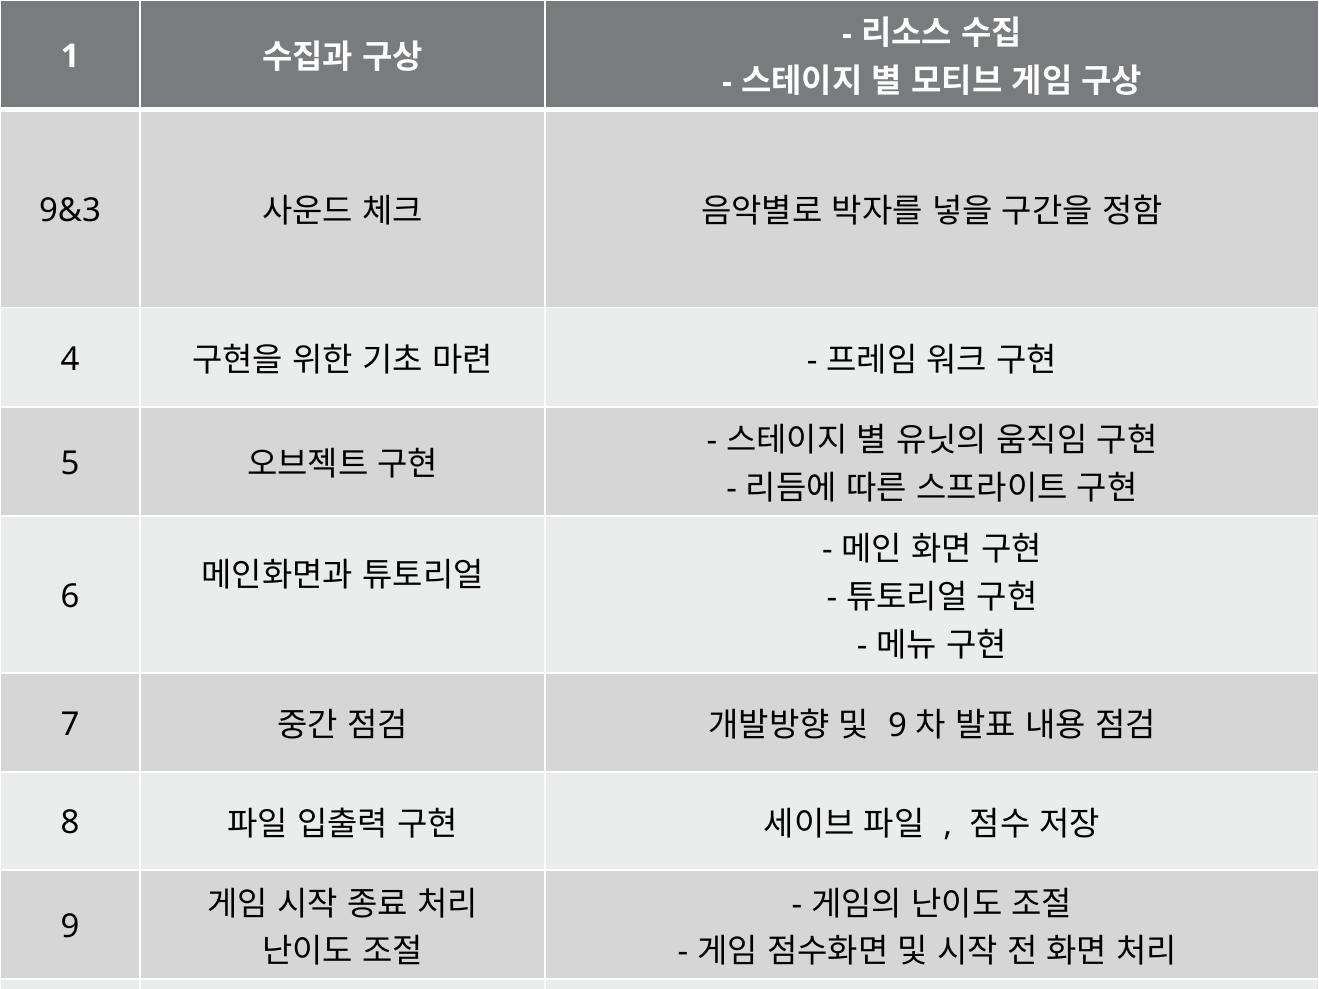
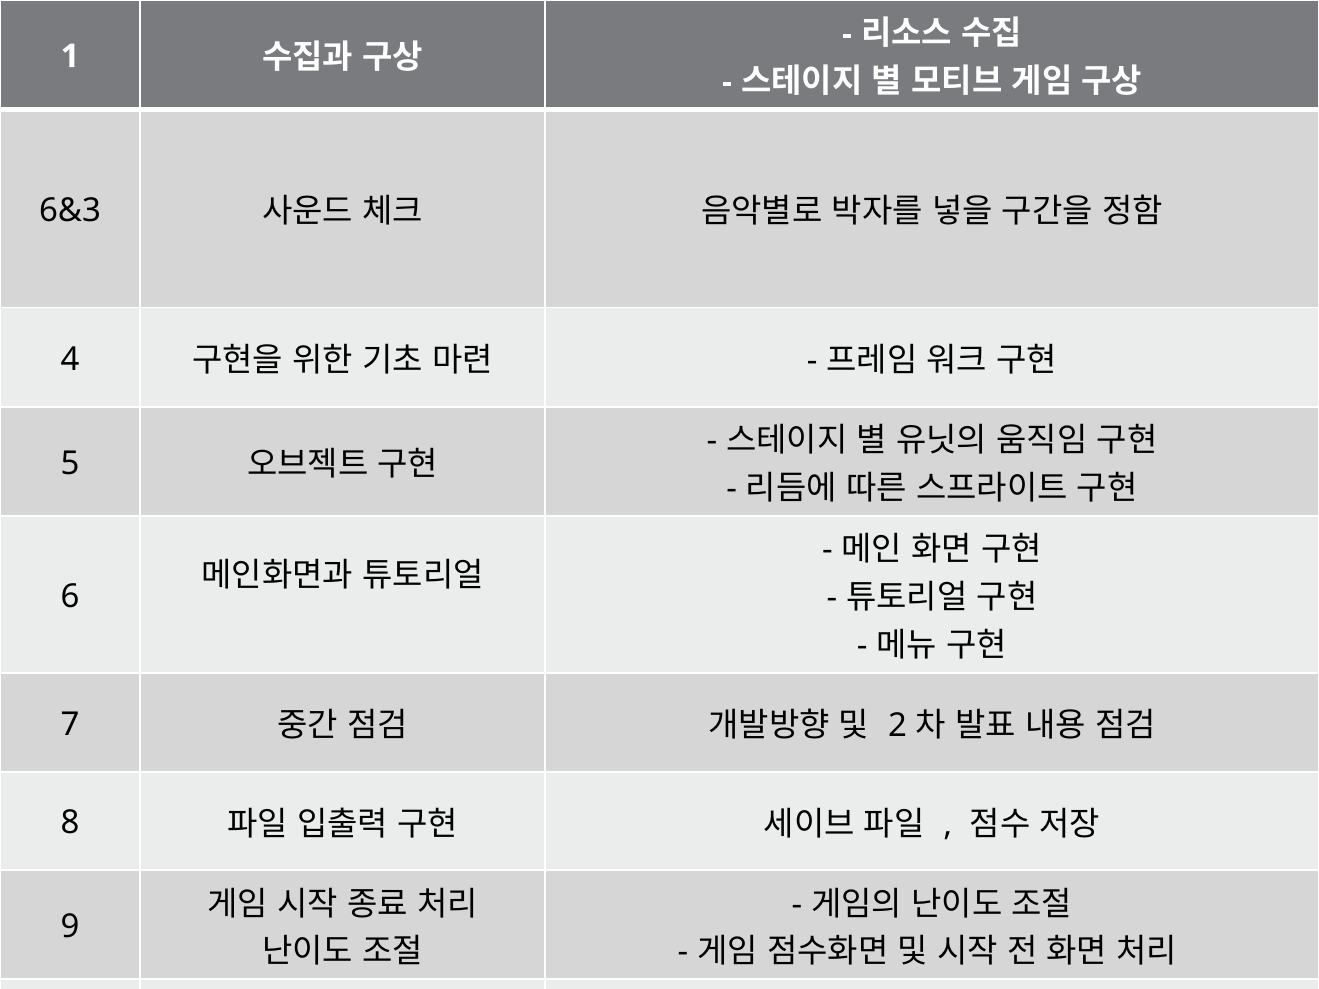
9&3: 9&3 -> 6&3
9 at (897, 726): 9 -> 2
